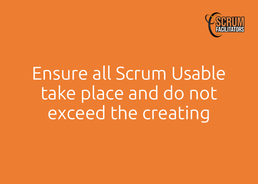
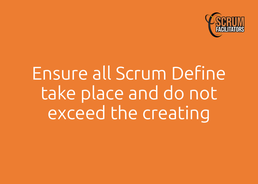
Usable: Usable -> Define
